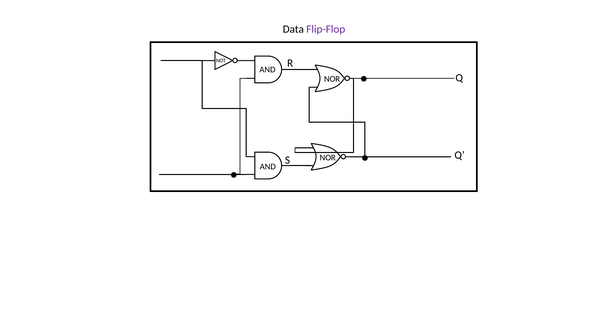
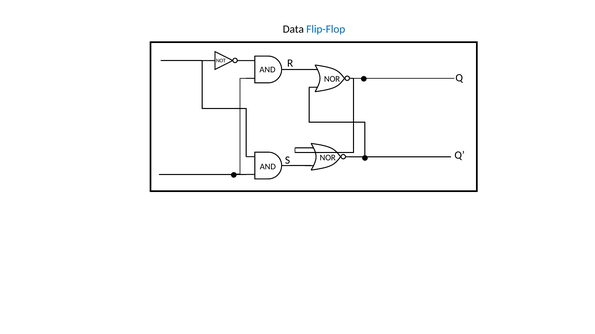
Flip-Flop colour: purple -> blue
